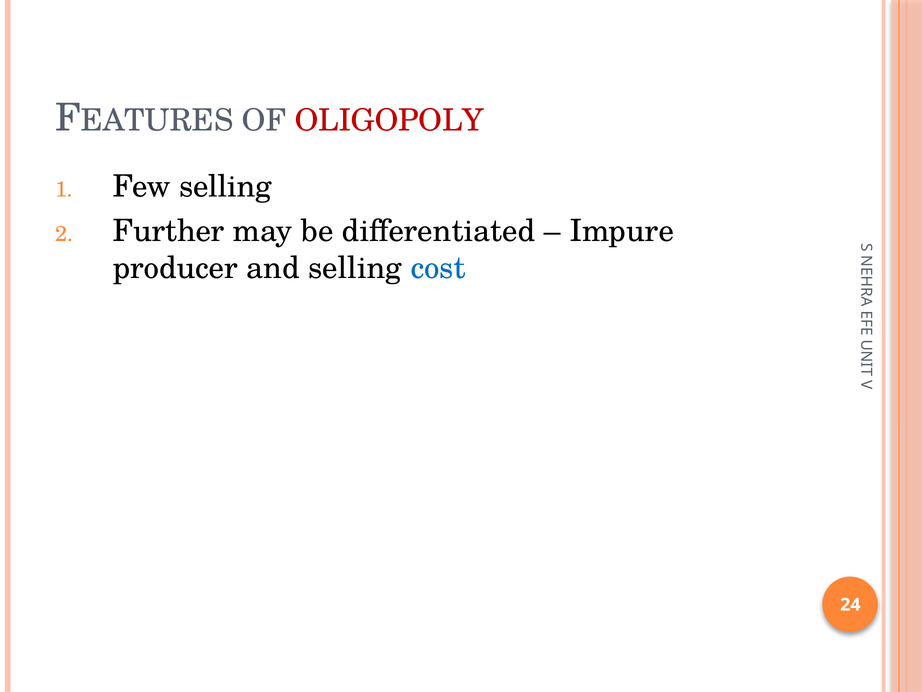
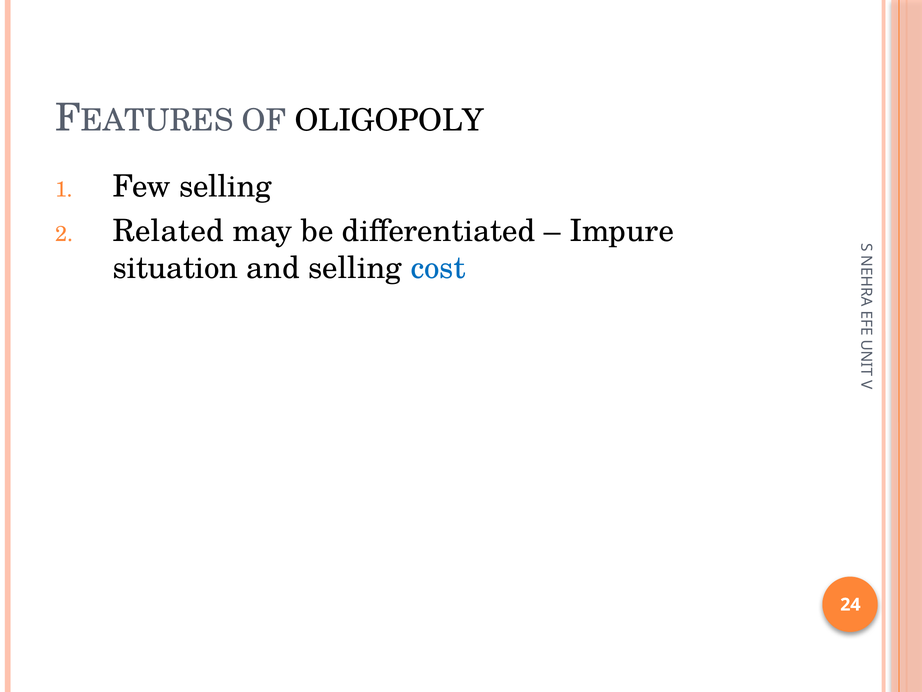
OLIGOPOLY colour: red -> black
Further: Further -> Related
producer: producer -> situation
